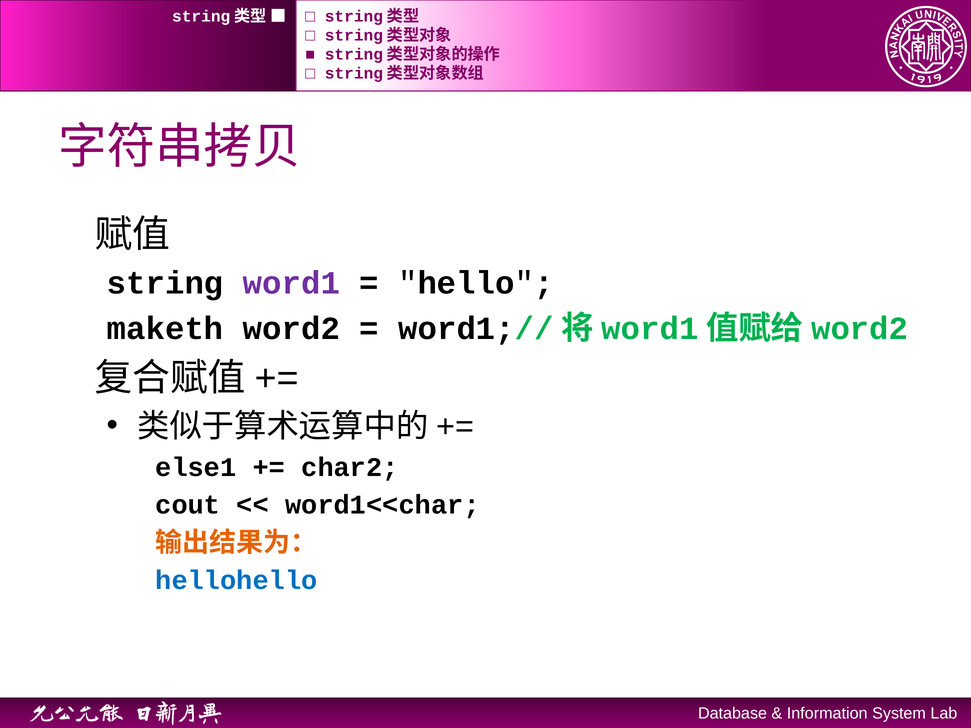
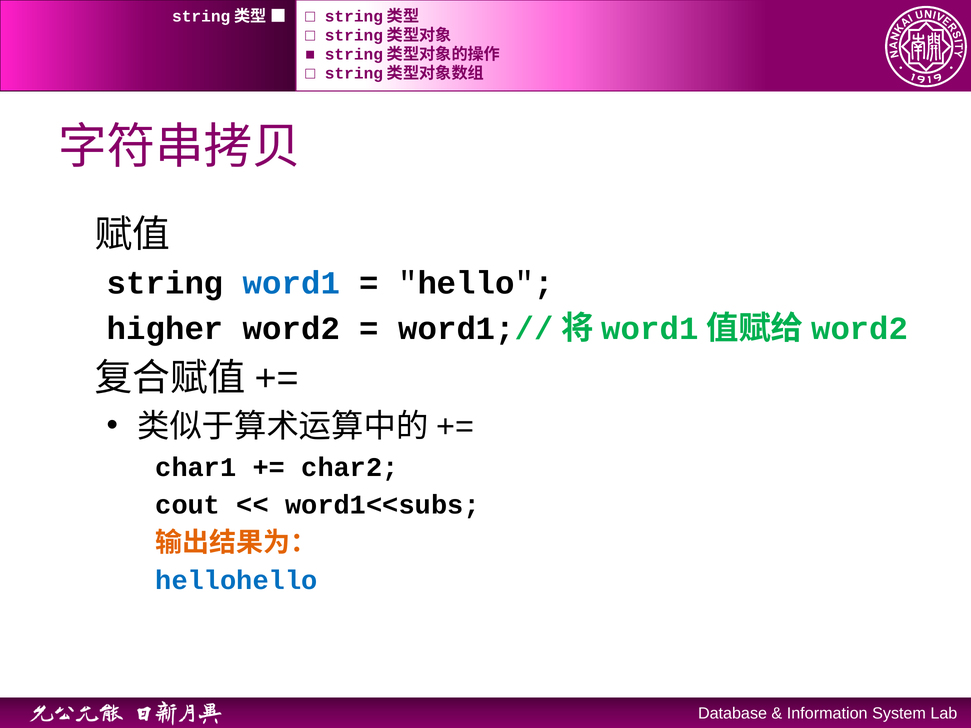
word1 colour: purple -> blue
maketh: maketh -> higher
else1: else1 -> char1
word1<<char: word1<<char -> word1<<subs
